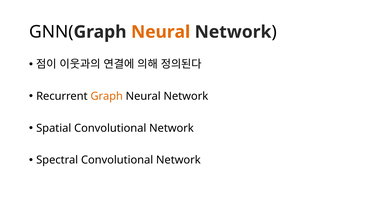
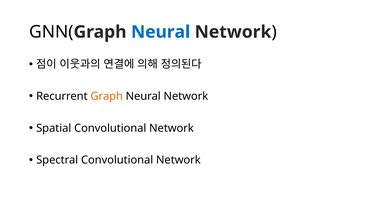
Neural at (161, 32) colour: orange -> blue
